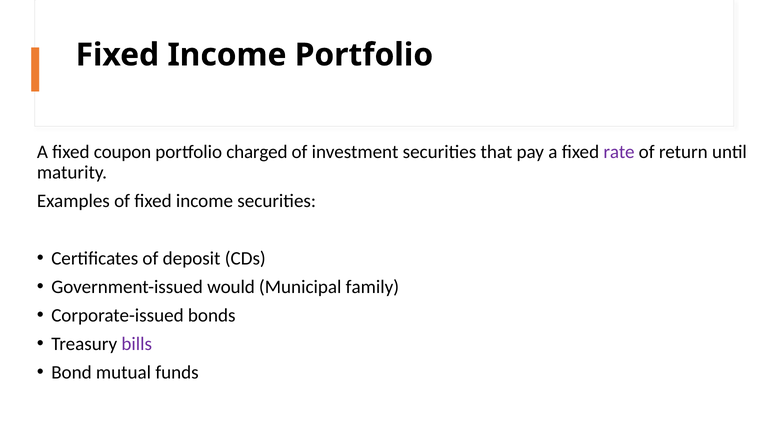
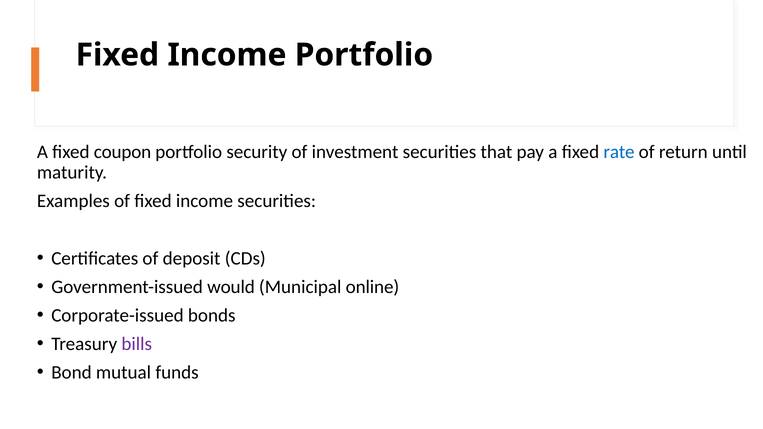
charged: charged -> security
rate colour: purple -> blue
family: family -> online
